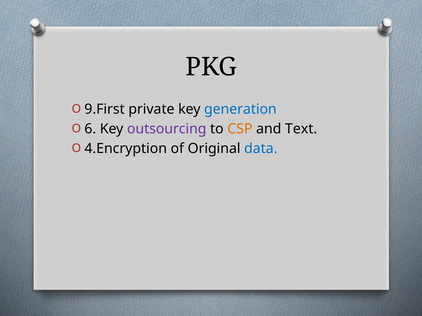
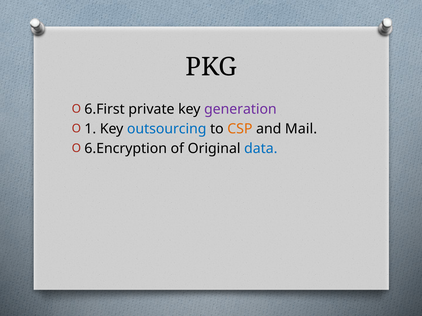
9.First: 9.First -> 6.First
generation colour: blue -> purple
6: 6 -> 1
outsourcing colour: purple -> blue
Text: Text -> Mail
4.Encryption: 4.Encryption -> 6.Encryption
